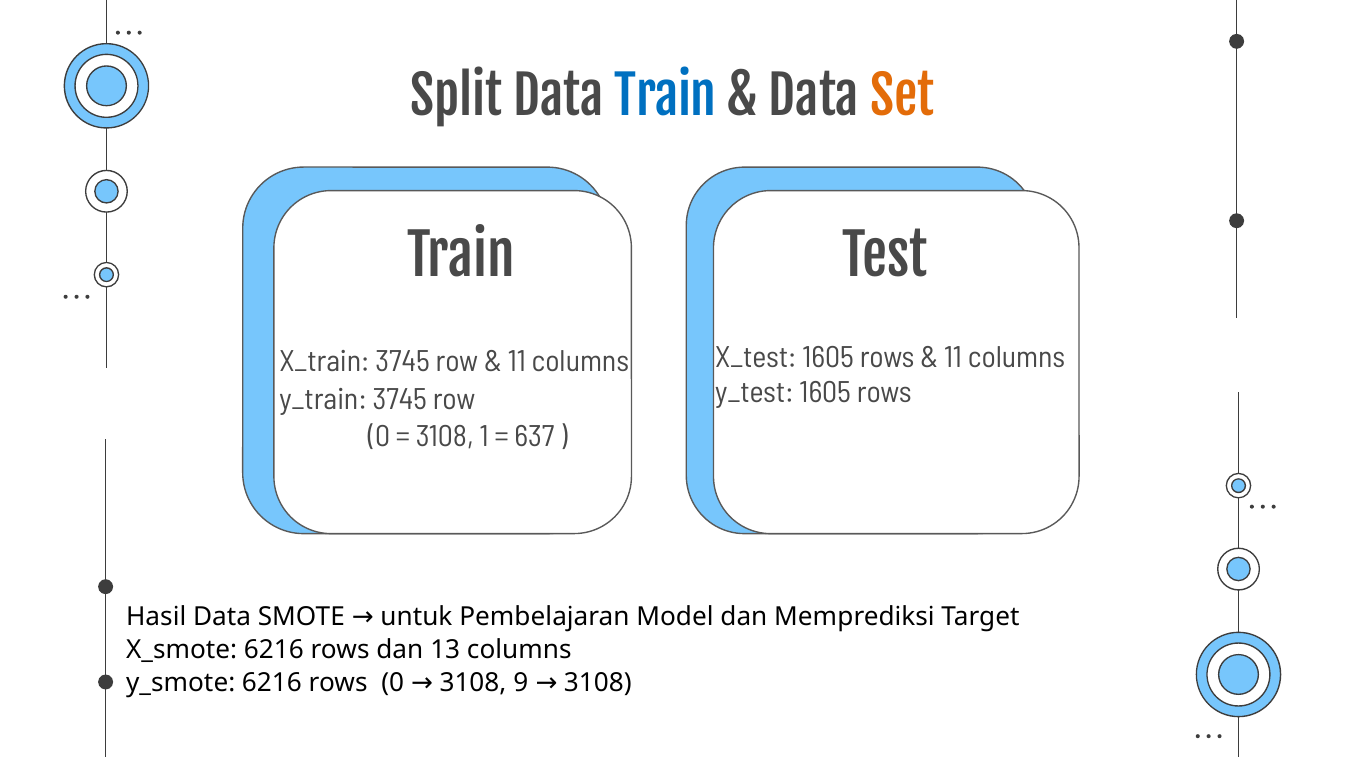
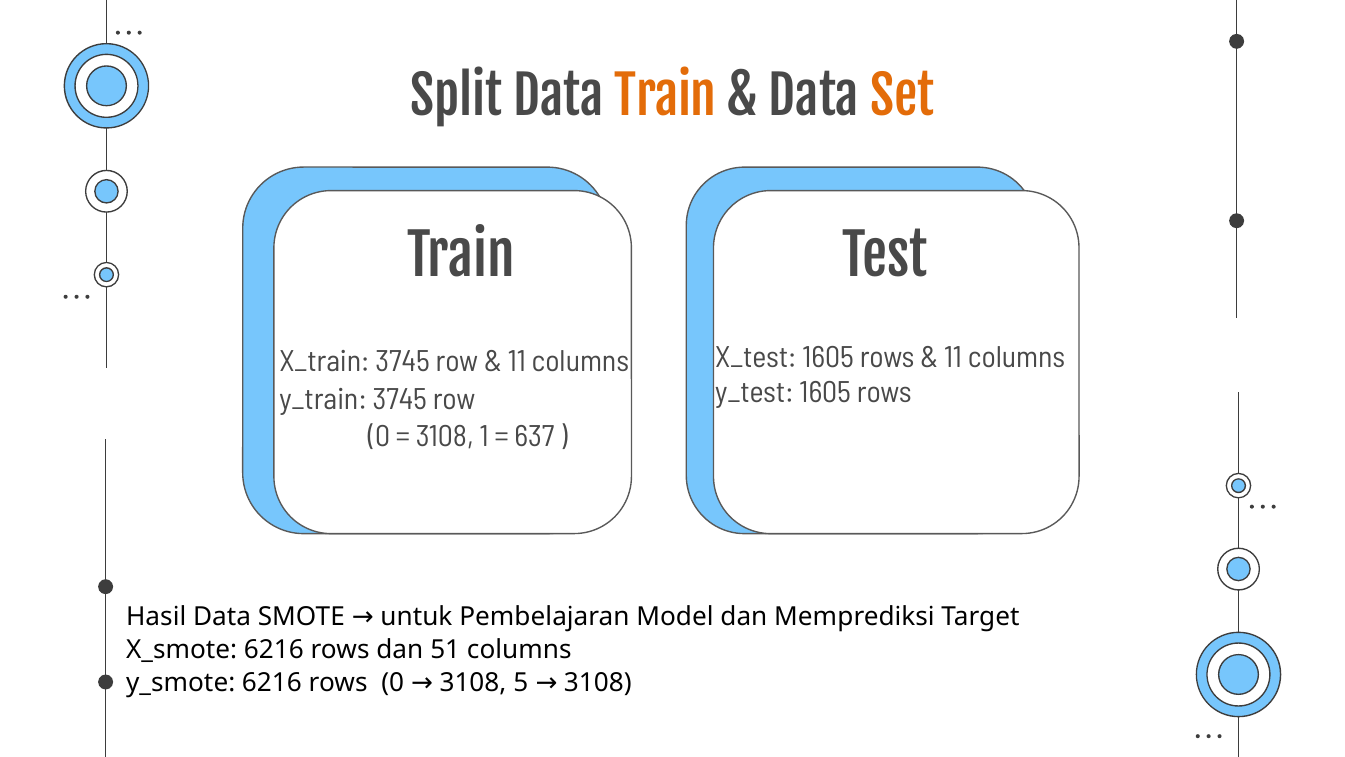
Train at (666, 98) colour: blue -> orange
13: 13 -> 51
9: 9 -> 5
